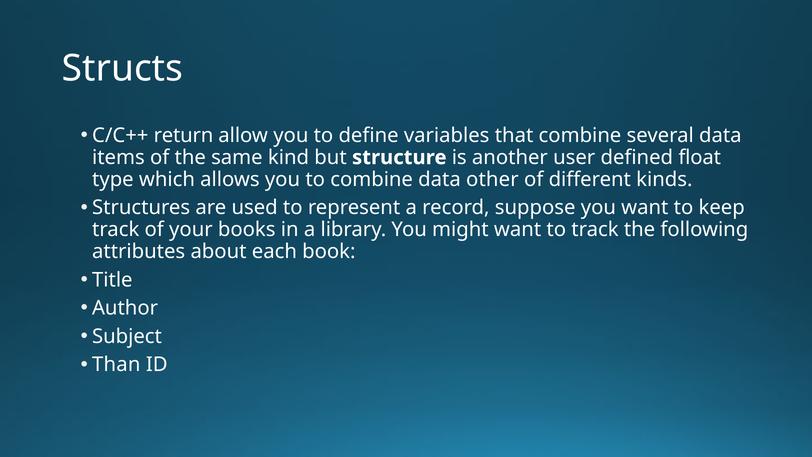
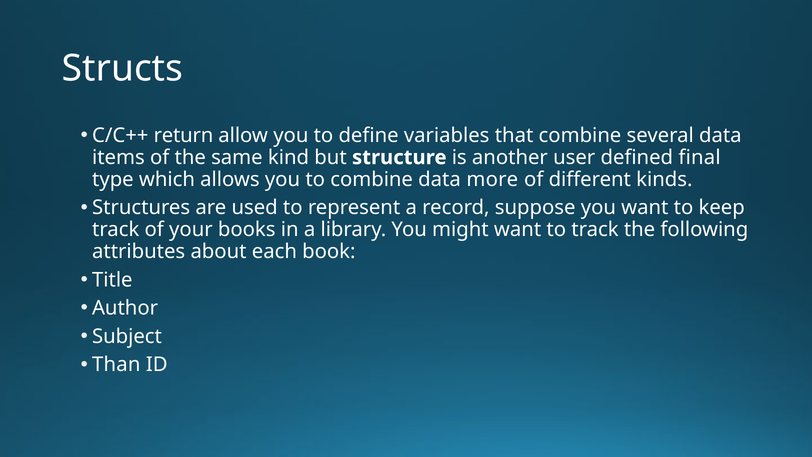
float: float -> final
other: other -> more
